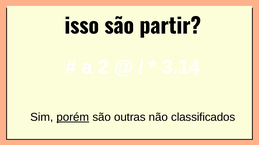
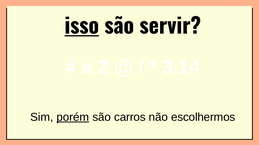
isso underline: none -> present
partir: partir -> servir
outras: outras -> carros
classificados: classificados -> escolhermos
